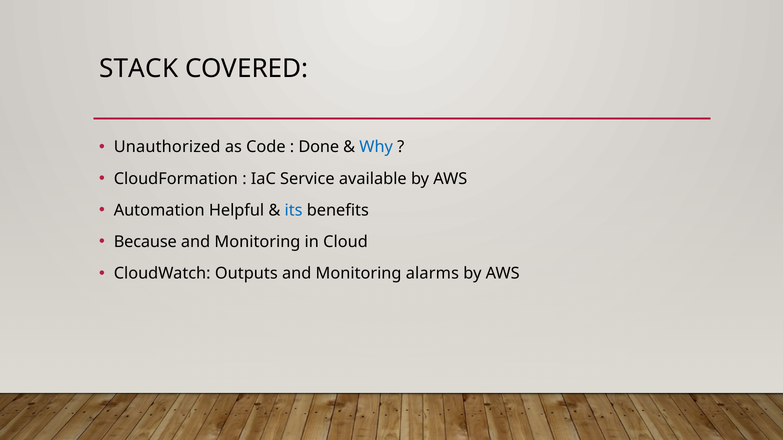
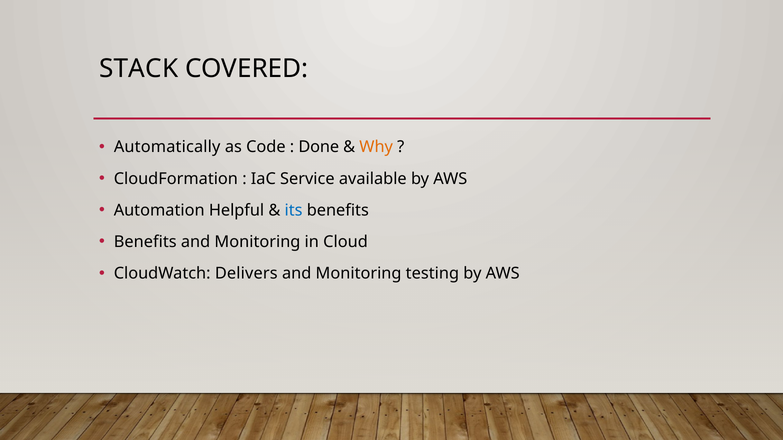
Unauthorized: Unauthorized -> Automatically
Why colour: blue -> orange
Because at (145, 242): Because -> Benefits
Outputs: Outputs -> Delivers
alarms: alarms -> testing
